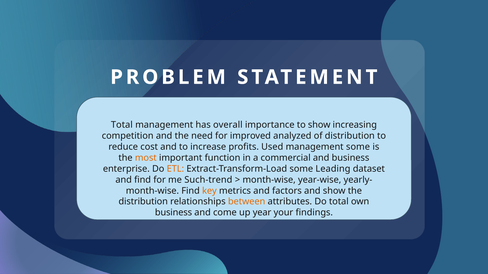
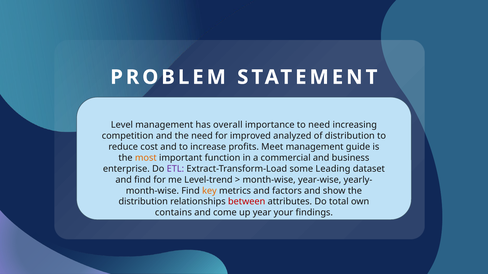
Total at (122, 125): Total -> Level
to show: show -> need
Used: Used -> Meet
management some: some -> guide
ETL colour: orange -> purple
Such-trend: Such-trend -> Level-trend
between colour: orange -> red
business at (174, 213): business -> contains
